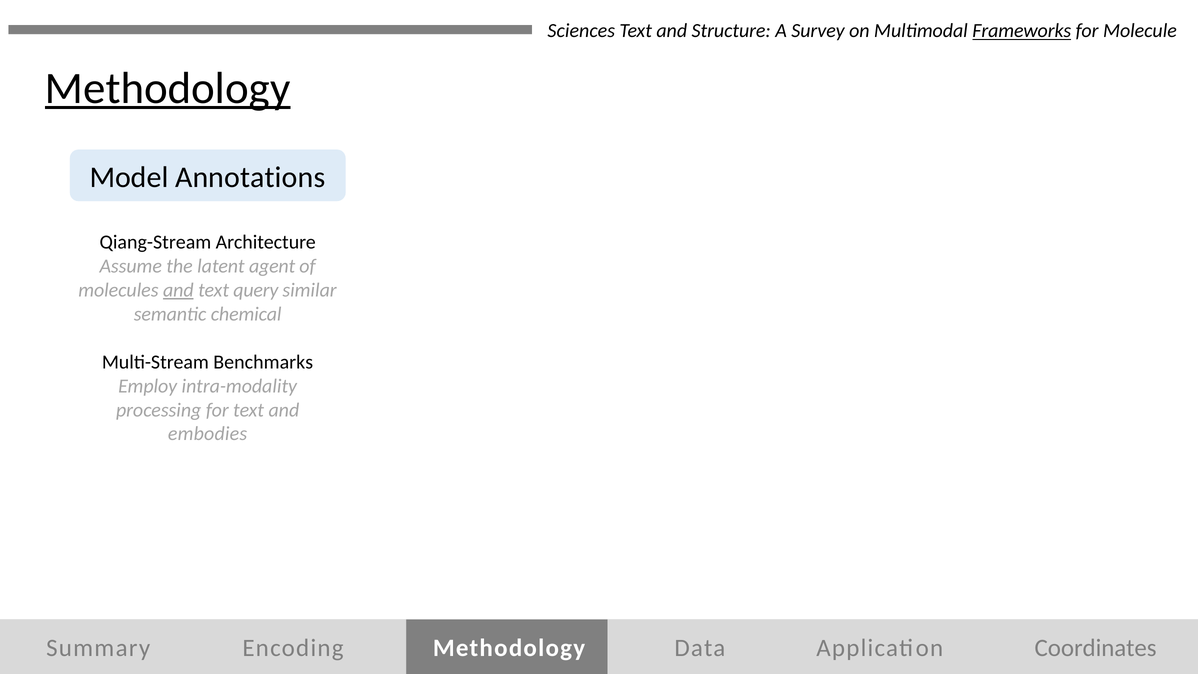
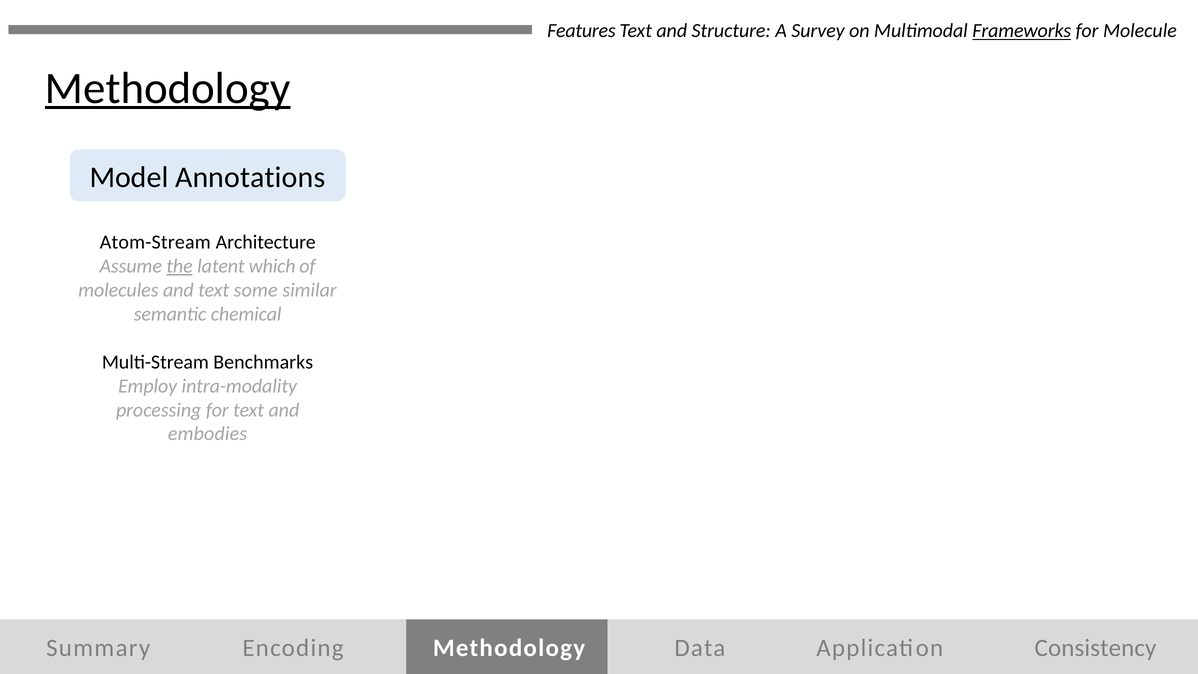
Sciences: Sciences -> Features
Qiang-Stream: Qiang-Stream -> Atom-Stream
the underline: none -> present
agent: agent -> which
and at (178, 290) underline: present -> none
query: query -> some
Coordinates: Coordinates -> Consistency
